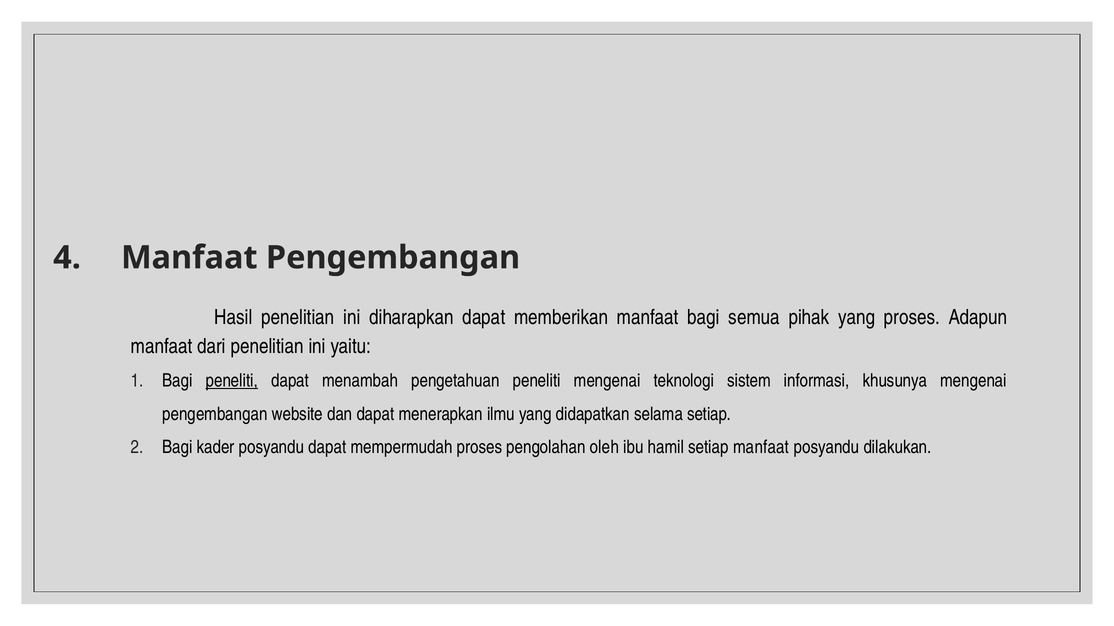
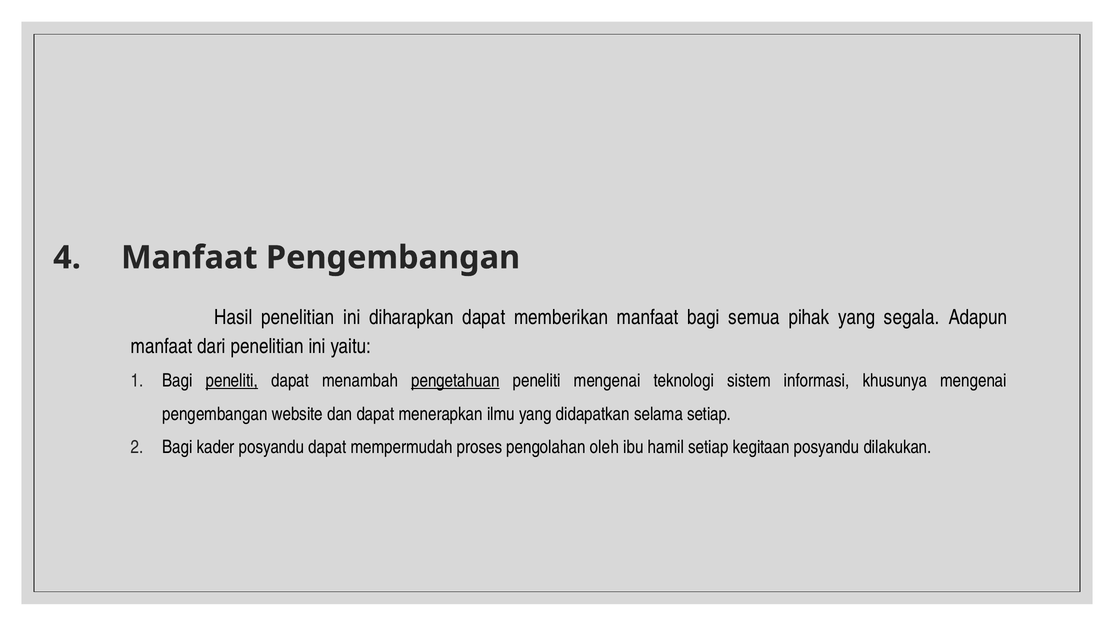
yang proses: proses -> segala
pengetahuan underline: none -> present
setiap manfaat: manfaat -> kegitaan
